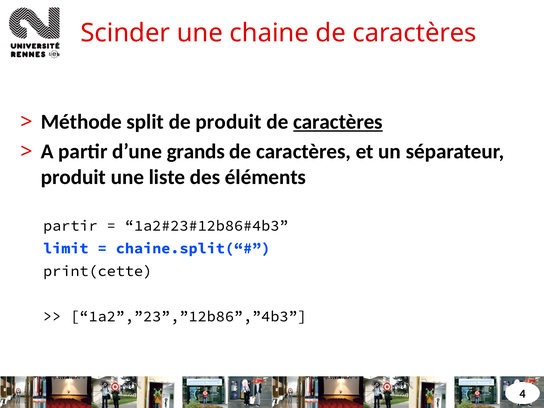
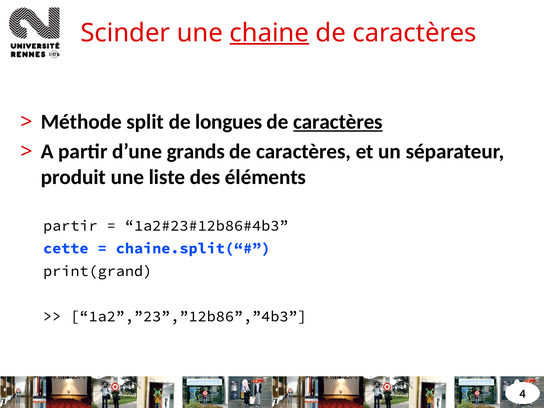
chaine underline: none -> present
de produit: produit -> longues
limit: limit -> cette
print(cette: print(cette -> print(grand
